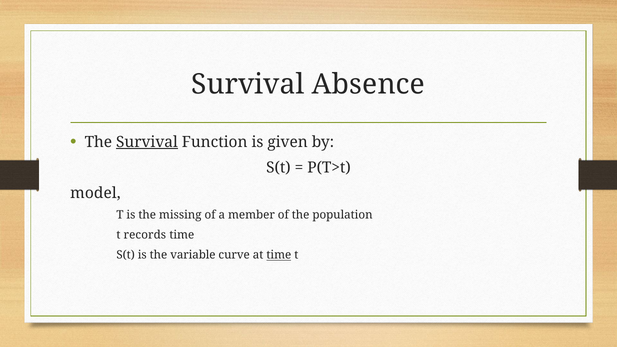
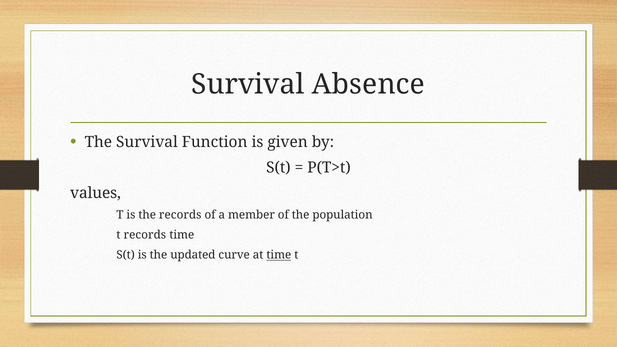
Survival at (147, 142) underline: present -> none
model: model -> values
the missing: missing -> records
variable: variable -> updated
